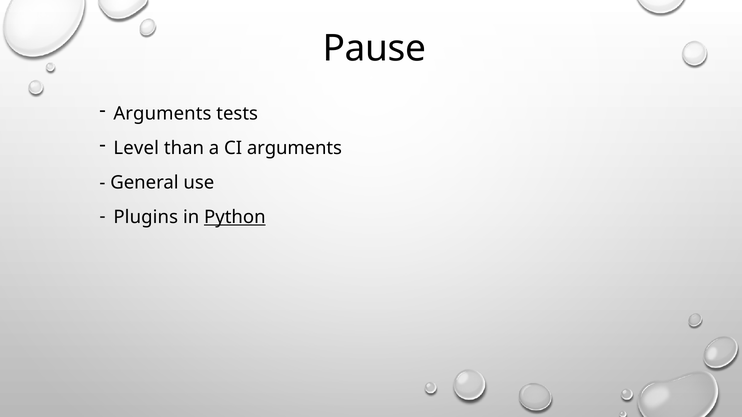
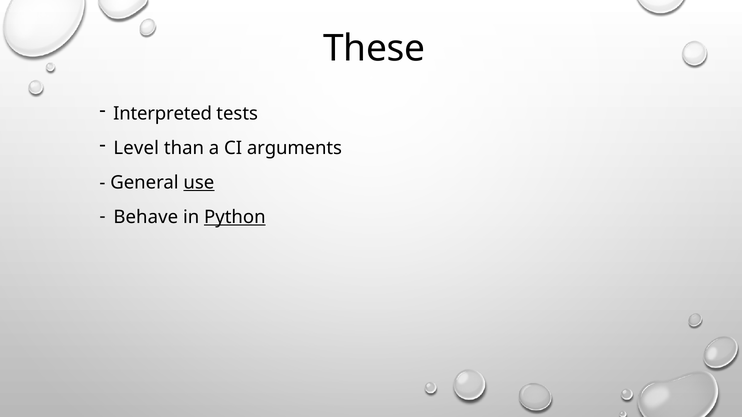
Pause: Pause -> These
Arguments at (162, 114): Arguments -> Interpreted
use underline: none -> present
Plugins: Plugins -> Behave
